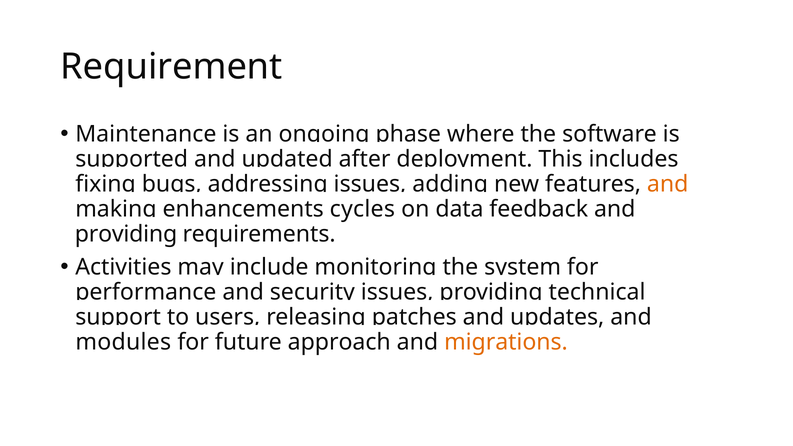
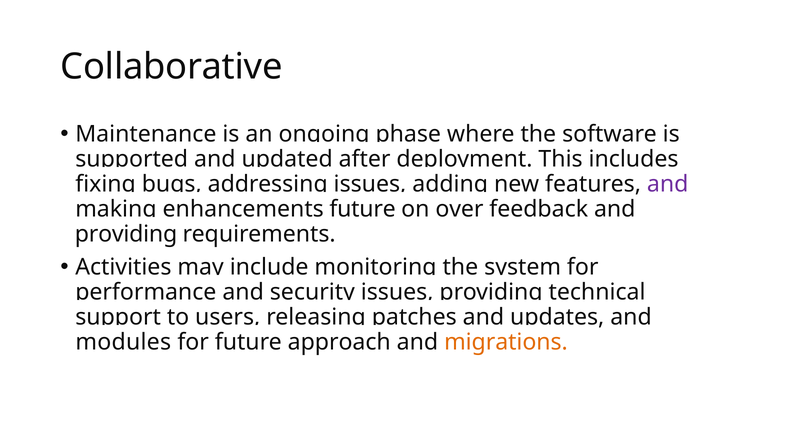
Requirement: Requirement -> Collaborative
and at (668, 184) colour: orange -> purple
cycles at (362, 209): cycles -> future
data: data -> over
